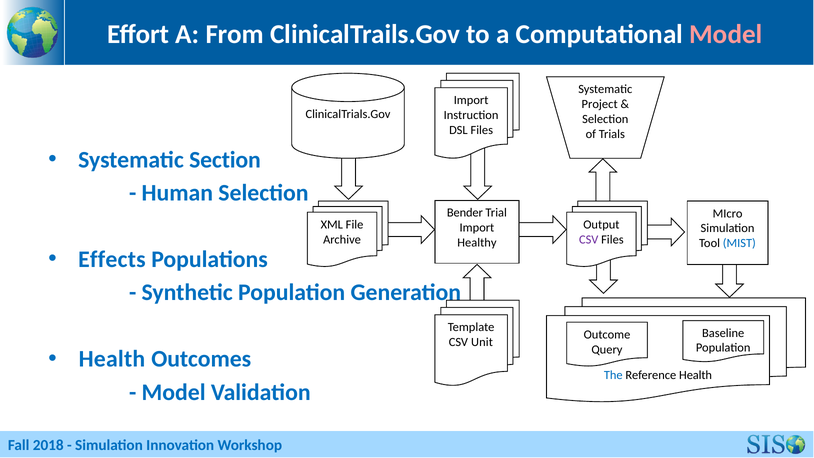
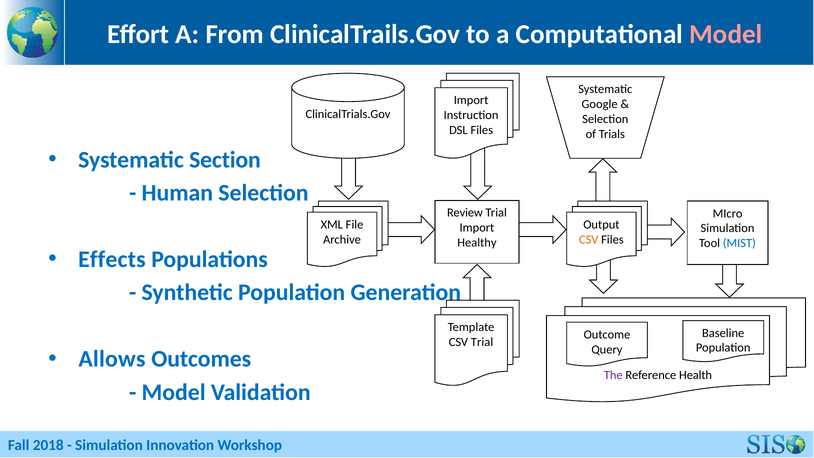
Project: Project -> Google
Bender: Bender -> Review
CSV at (589, 239) colour: purple -> orange
CSV Unit: Unit -> Trial
Health at (112, 359): Health -> Allows
The colour: blue -> purple
